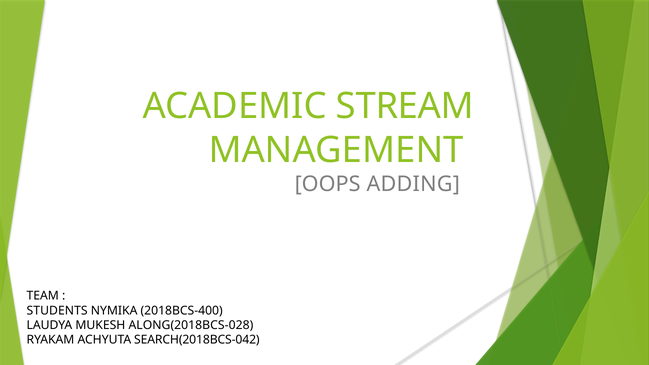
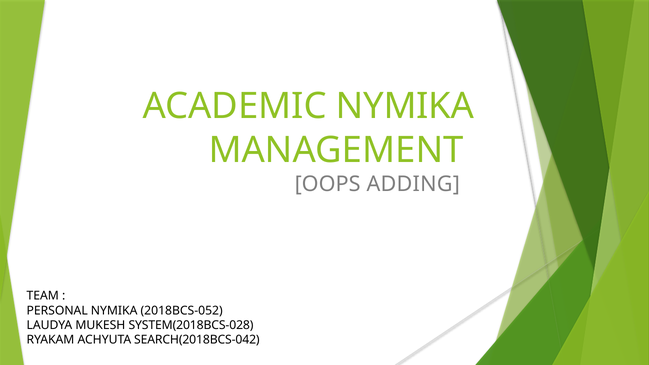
ACADEMIC STREAM: STREAM -> NYMIKA
STUDENTS: STUDENTS -> PERSONAL
2018BCS-400: 2018BCS-400 -> 2018BCS-052
ALONG(2018BCS-028: ALONG(2018BCS-028 -> SYSTEM(2018BCS-028
